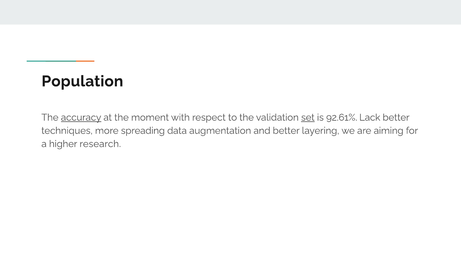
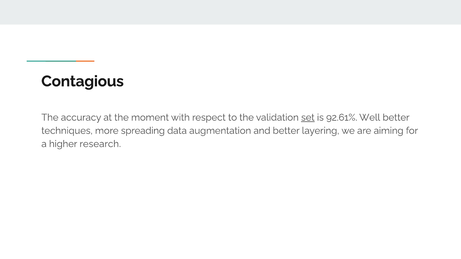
Population: Population -> Contagious
accuracy underline: present -> none
Lack: Lack -> Well
